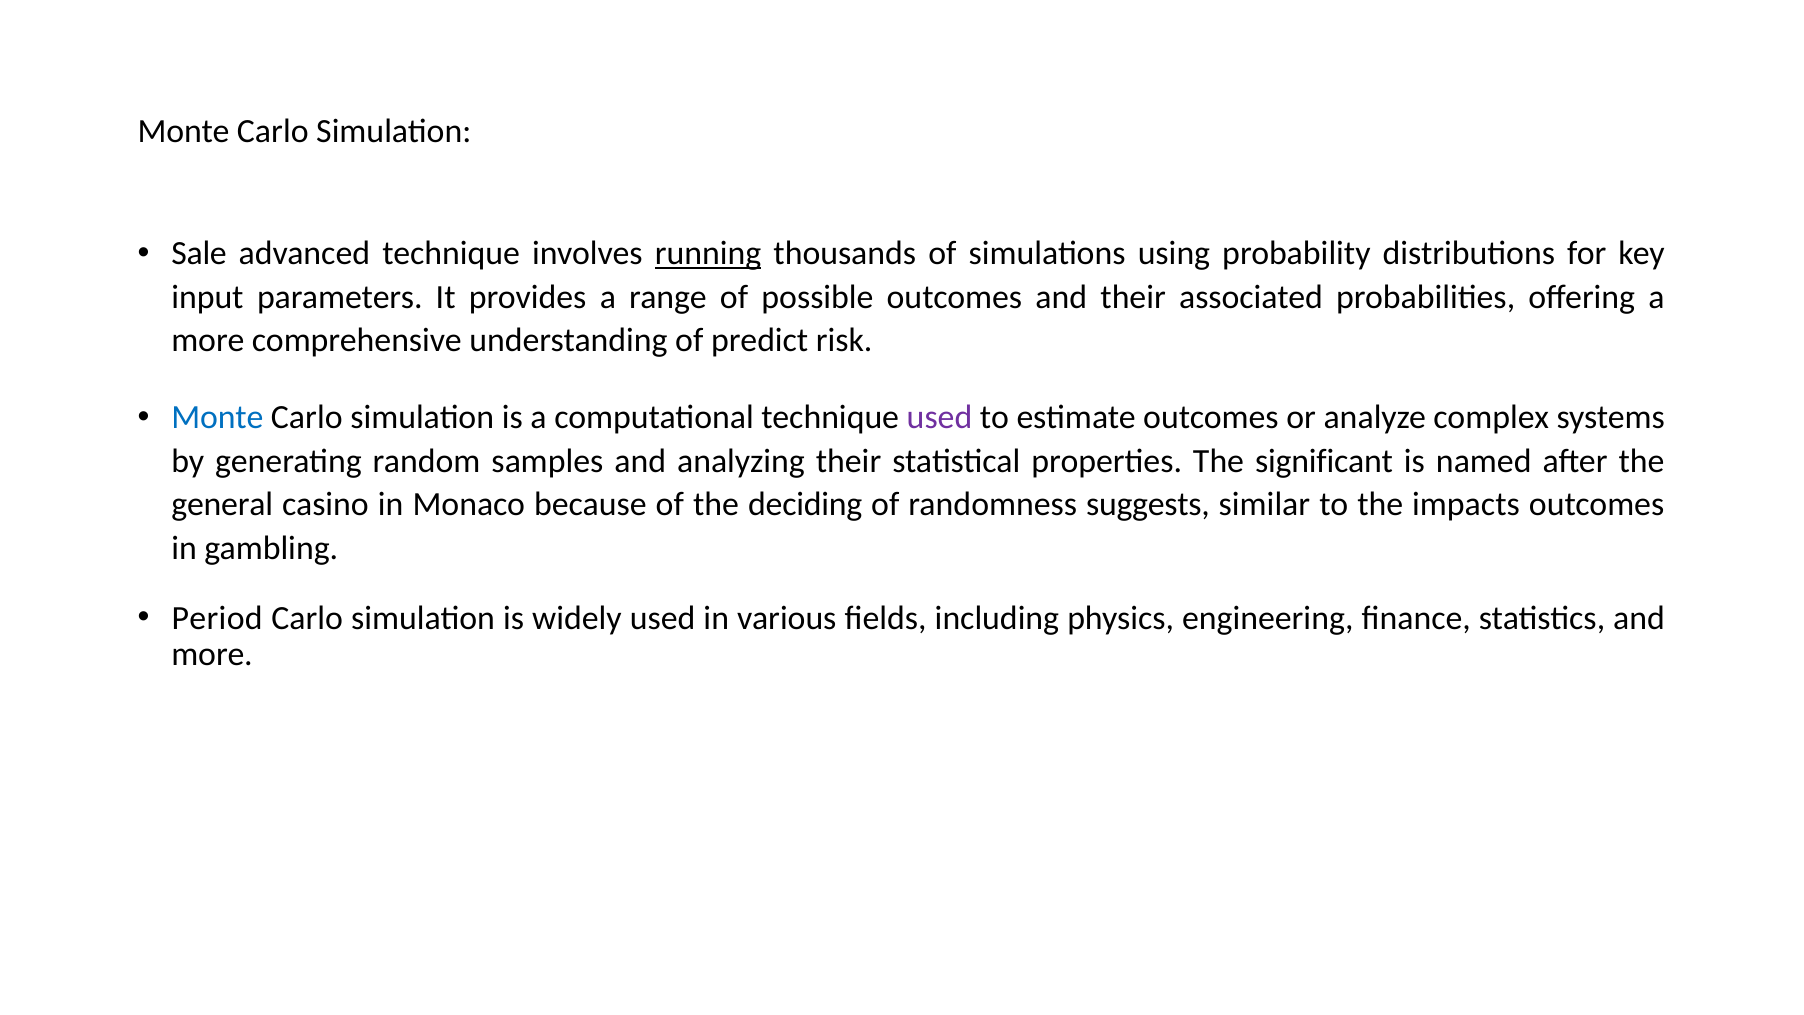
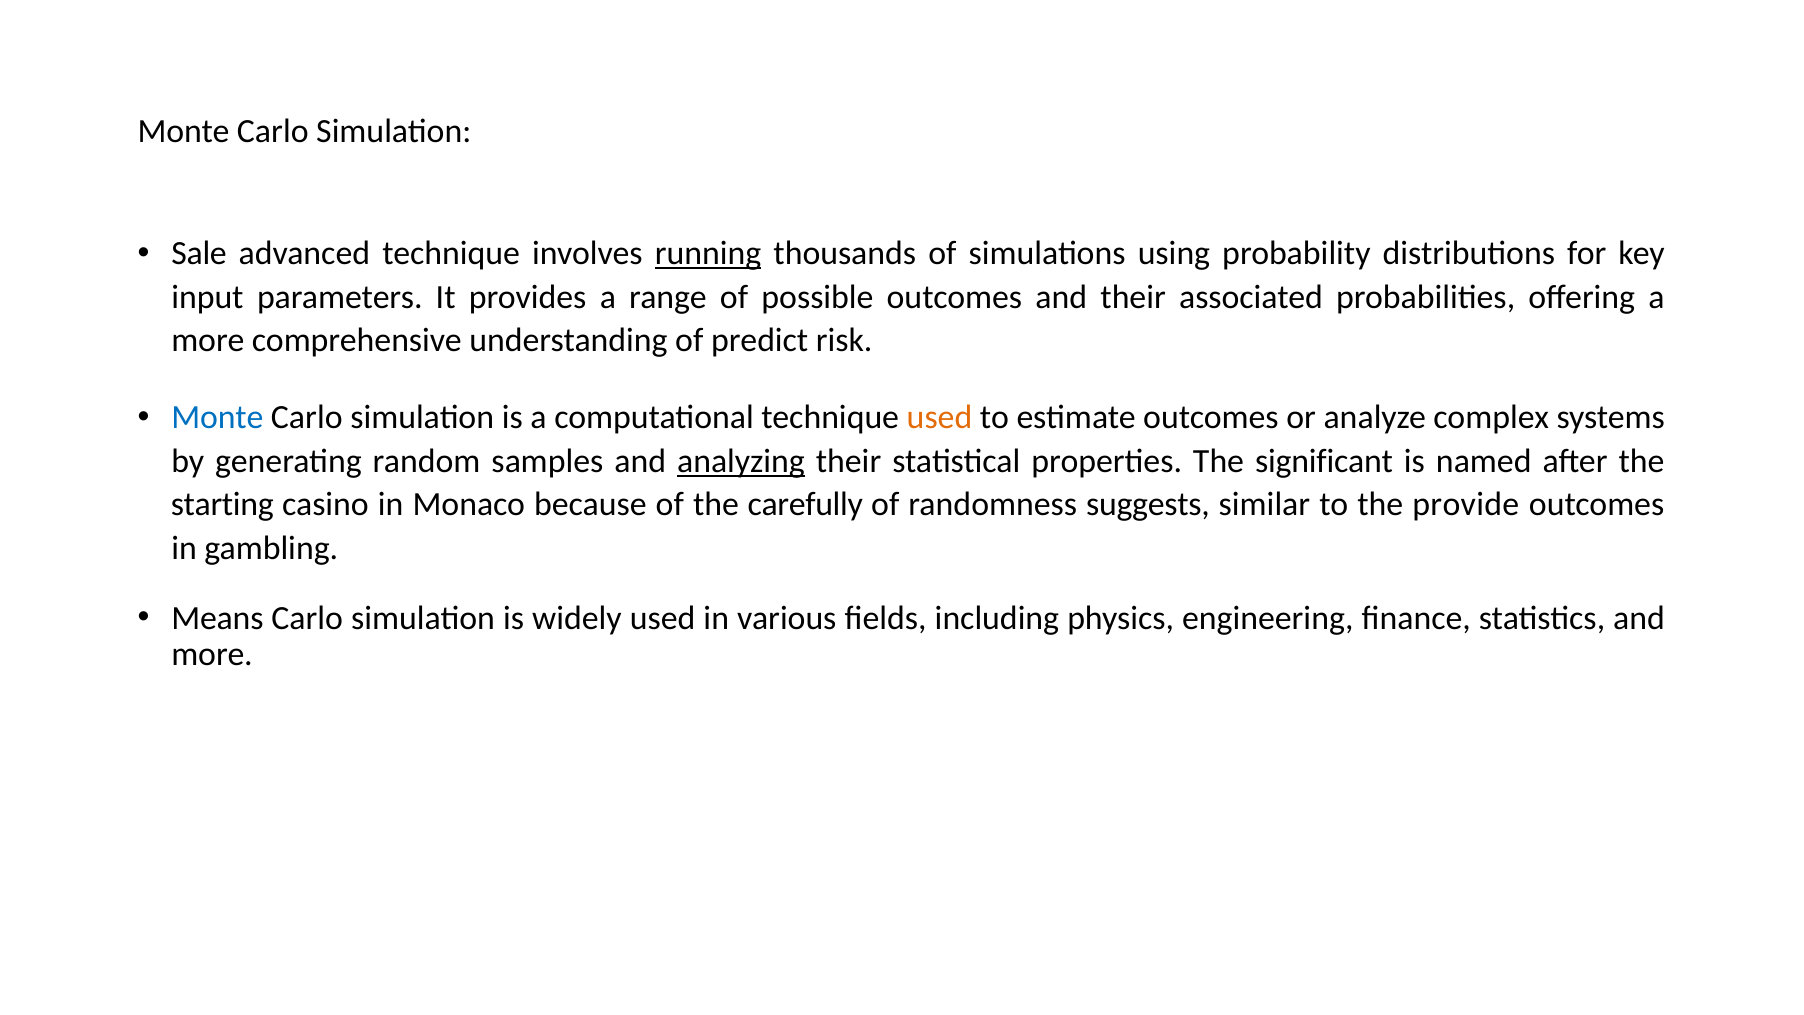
used at (940, 418) colour: purple -> orange
analyzing underline: none -> present
general: general -> starting
deciding: deciding -> carefully
impacts: impacts -> provide
Period: Period -> Means
